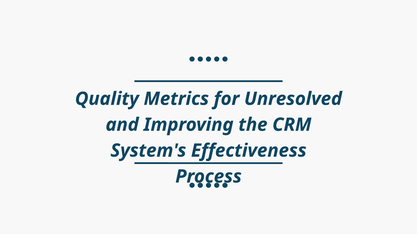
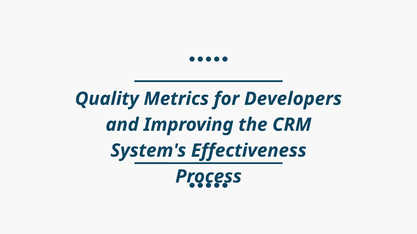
Unresolved: Unresolved -> Developers
